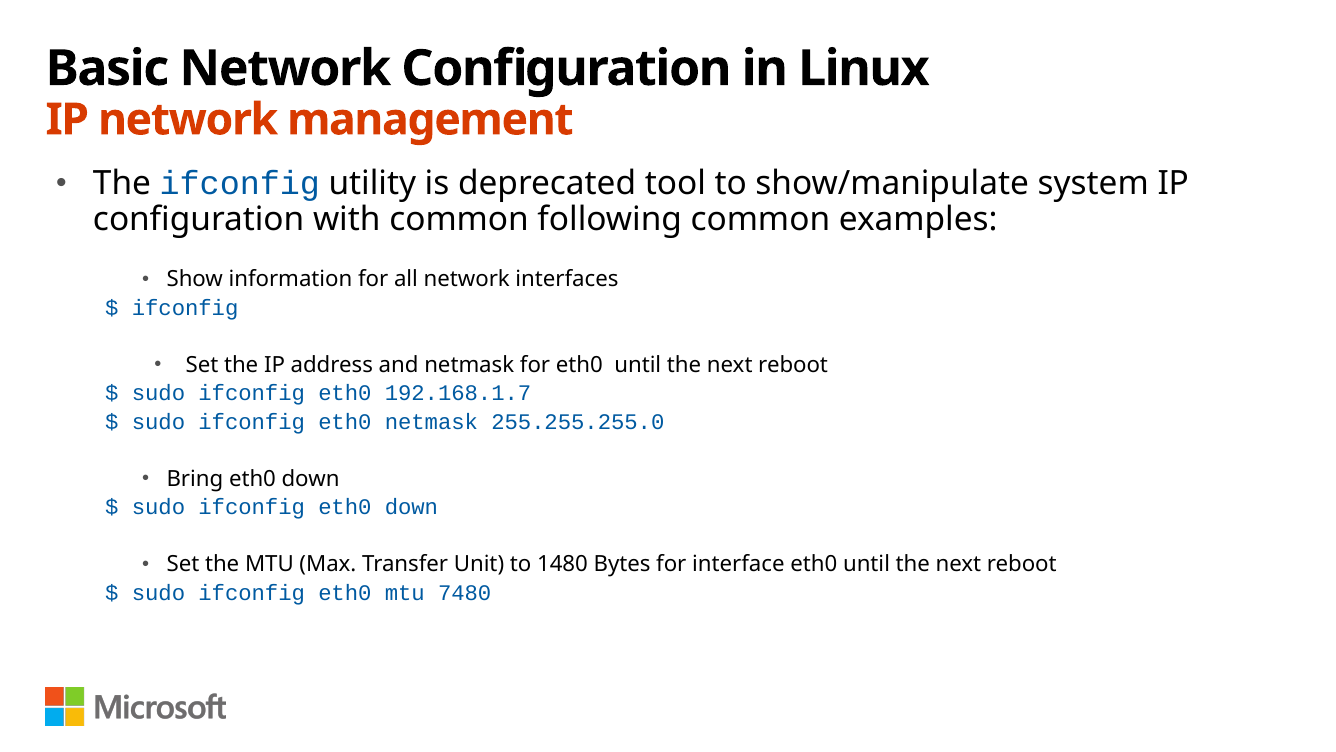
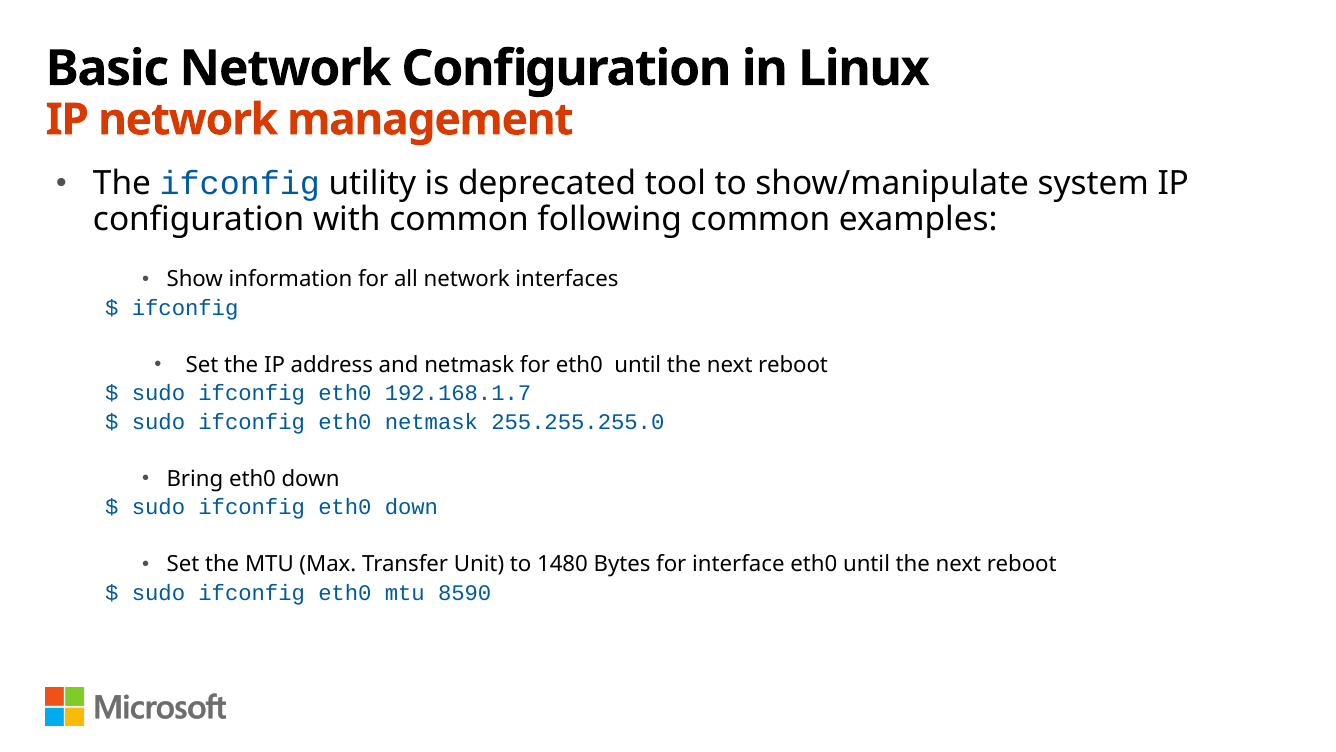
7480: 7480 -> 8590
